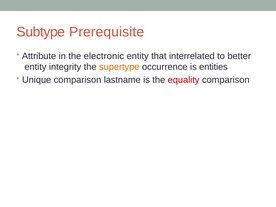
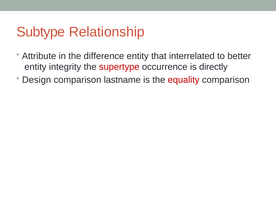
Prerequisite: Prerequisite -> Relationship
electronic: electronic -> difference
supertype colour: orange -> red
entities: entities -> directly
Unique: Unique -> Design
